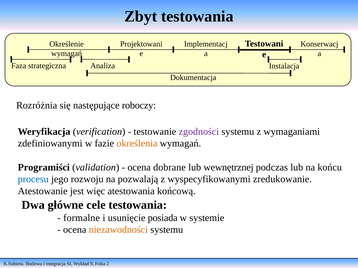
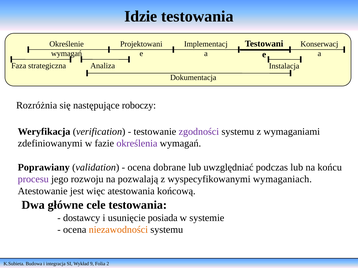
Zbyt: Zbyt -> Idzie
określenia colour: orange -> purple
Programiści: Programiści -> Poprawiany
wewnętrznej: wewnętrznej -> uwzględniać
procesu colour: blue -> purple
zredukowanie: zredukowanie -> wymaganiach
formalne: formalne -> dostawcy
